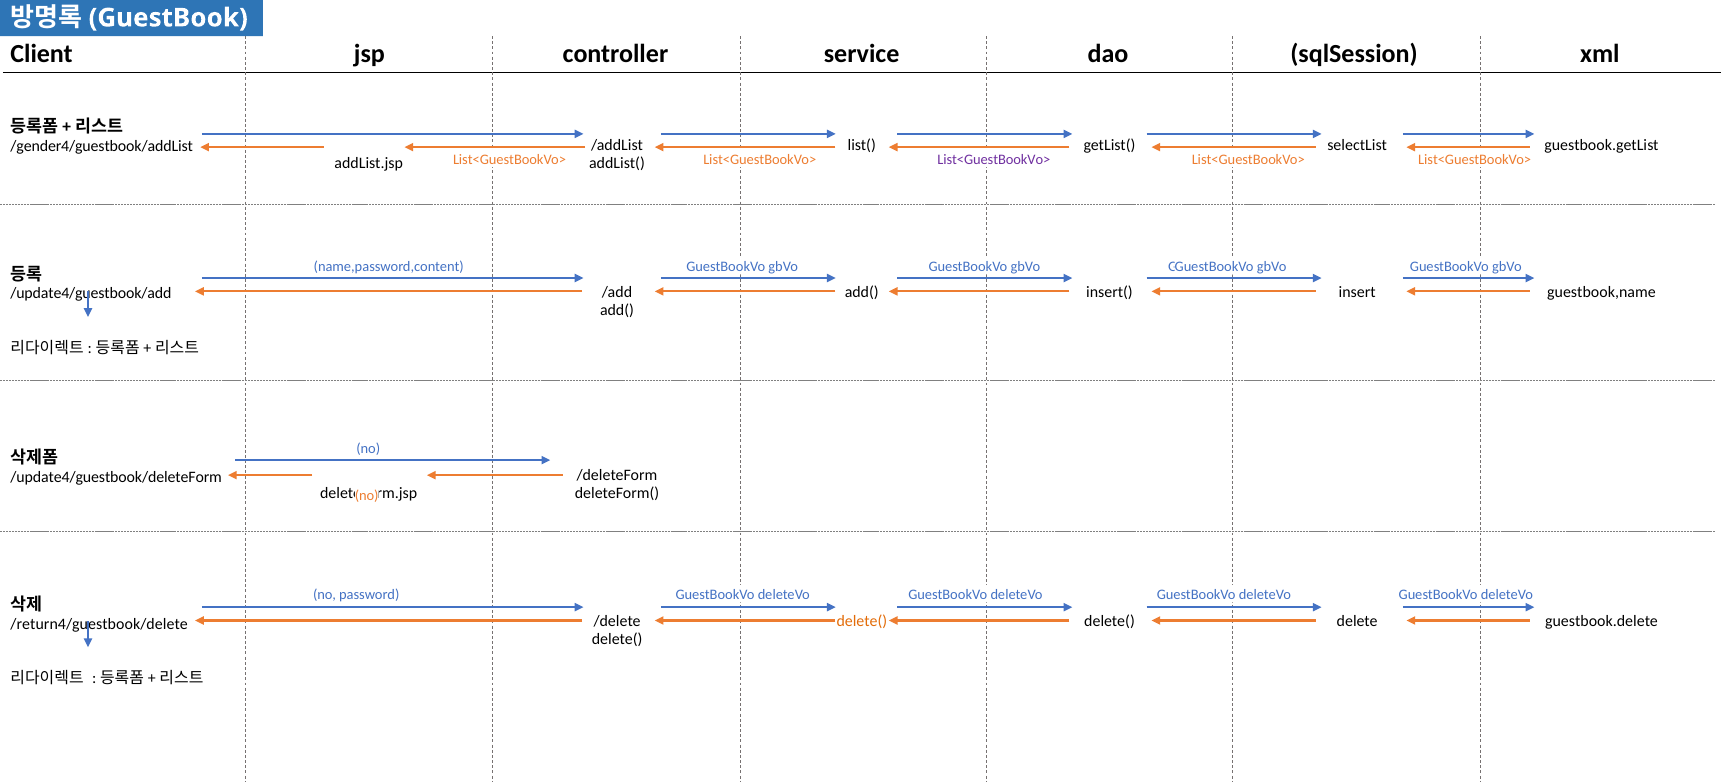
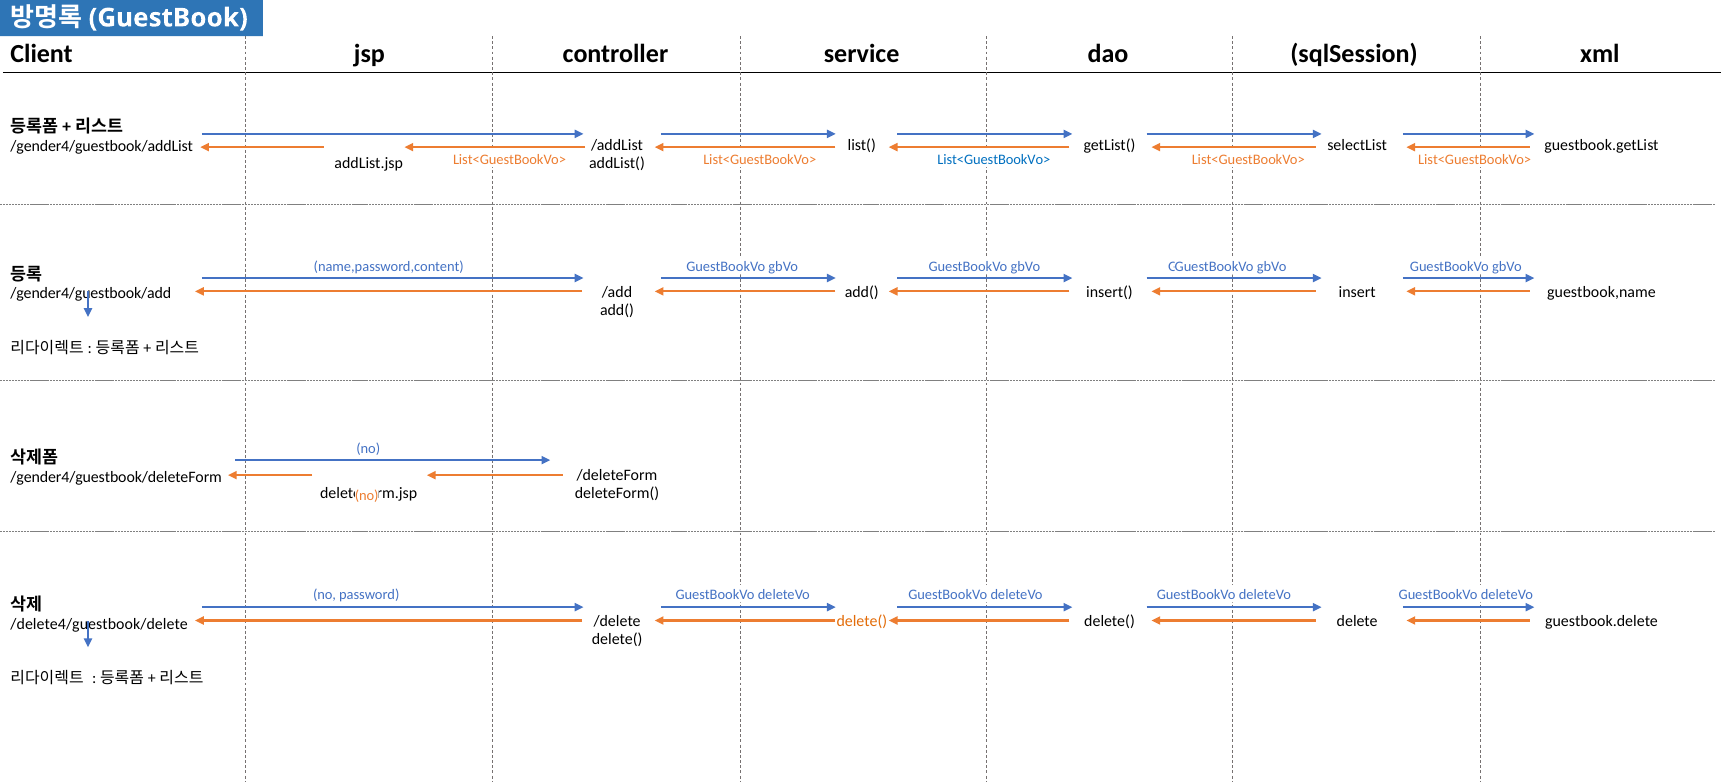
List<GuestBookVo> at (994, 159) colour: purple -> blue
/update4/guestbook/add: /update4/guestbook/add -> /gender4/guestbook/add
/update4/guestbook/deleteForm: /update4/guestbook/deleteForm -> /gender4/guestbook/deleteForm
/return4/guestbook/delete: /return4/guestbook/delete -> /delete4/guestbook/delete
